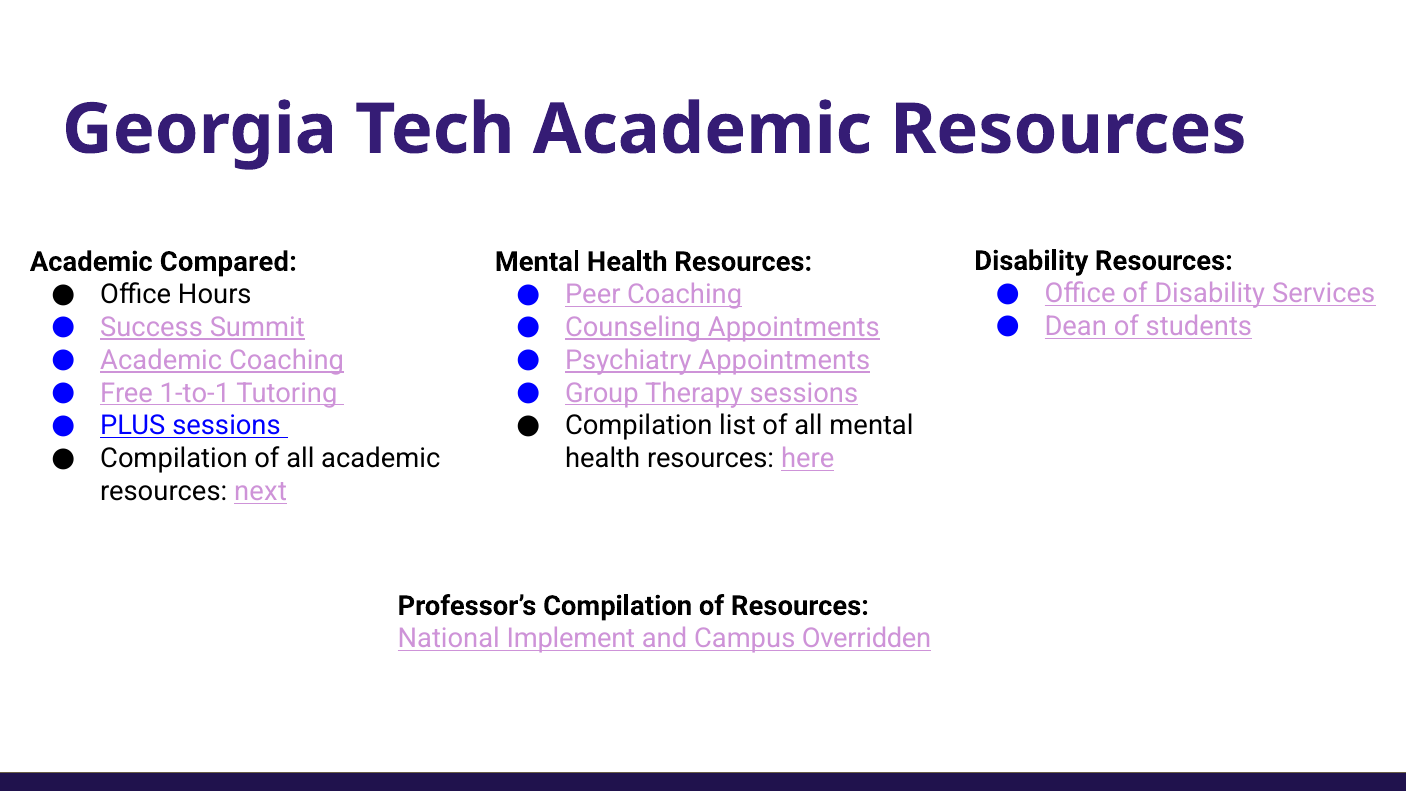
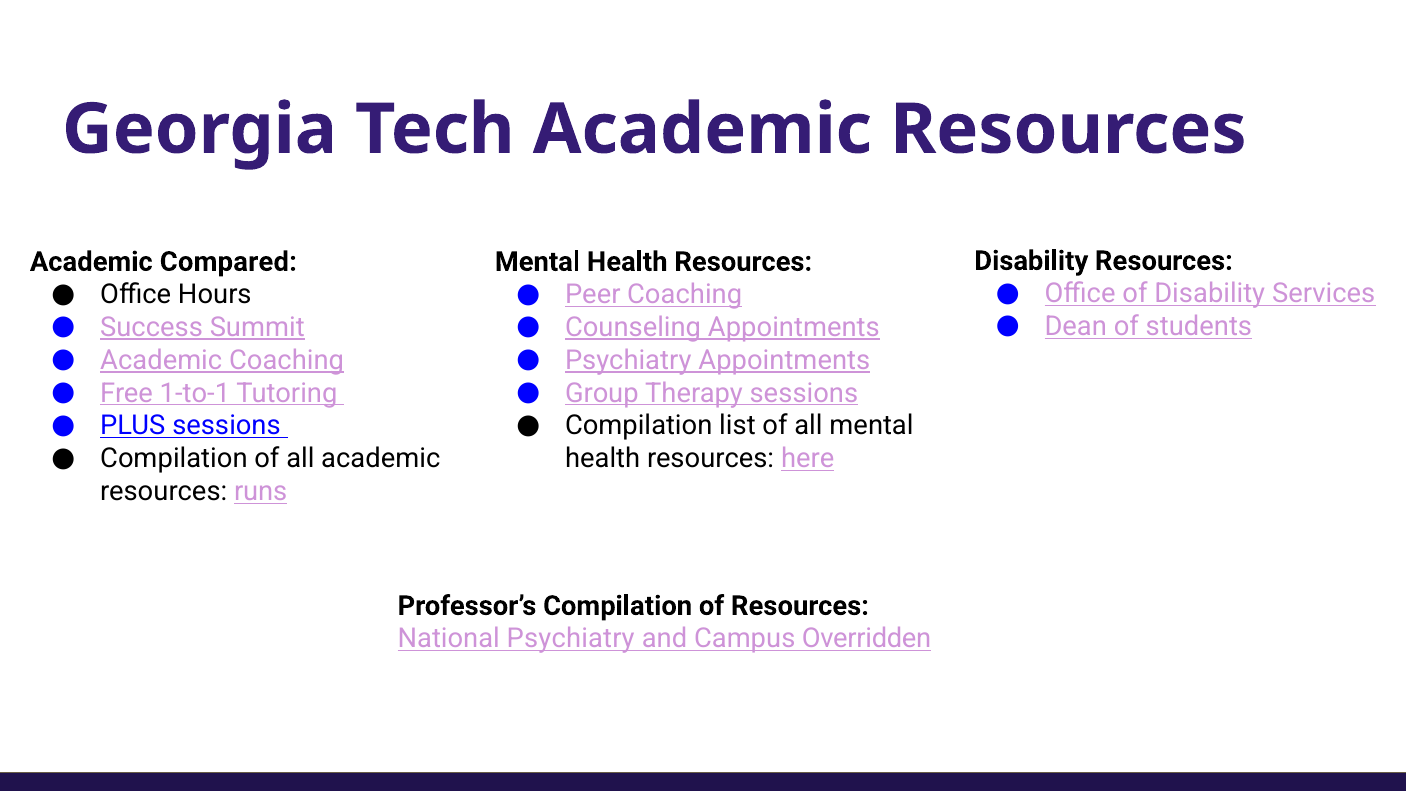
next: next -> runs
National Implement: Implement -> Psychiatry
